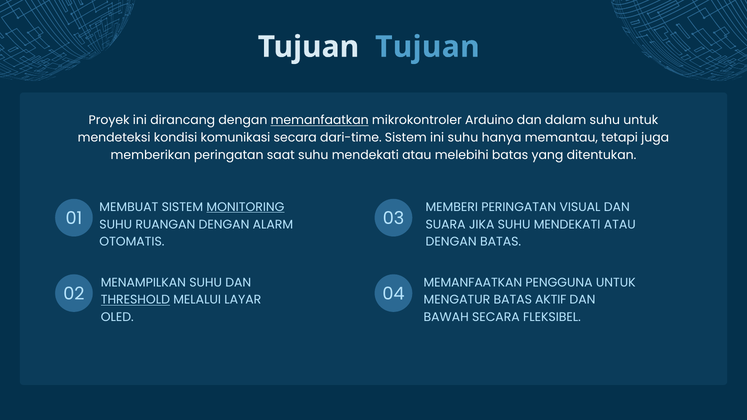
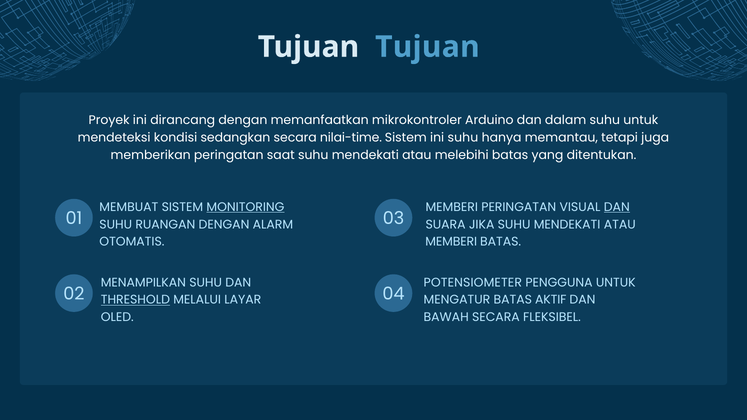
memanfaatkan at (320, 120) underline: present -> none
komunikasi: komunikasi -> sedangkan
dari-time: dari-time -> nilai-time
DAN at (617, 207) underline: none -> present
DENGAN at (451, 242): DENGAN -> MEMBERI
MEMANFAATKAN at (473, 283): MEMANFAATKAN -> POTENSIOMETER
